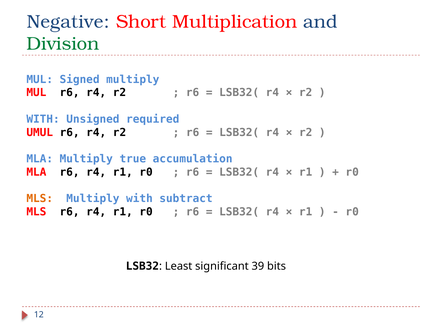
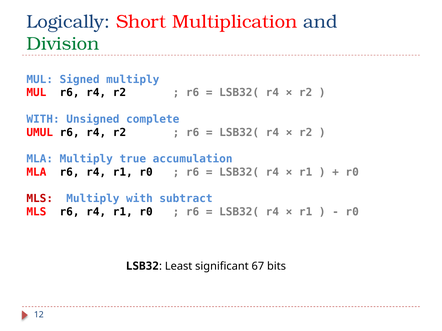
Negative: Negative -> Logically
required: required -> complete
MLS at (40, 199) colour: orange -> red
39: 39 -> 67
